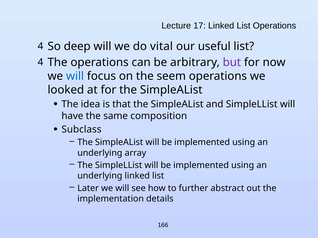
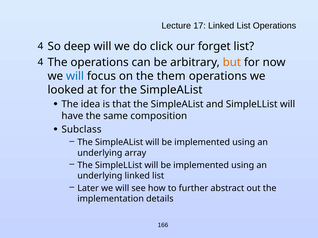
vital: vital -> click
useful: useful -> forget
but colour: purple -> orange
seem: seem -> them
